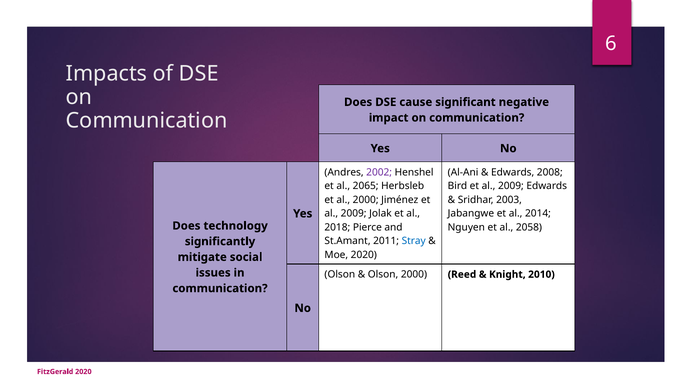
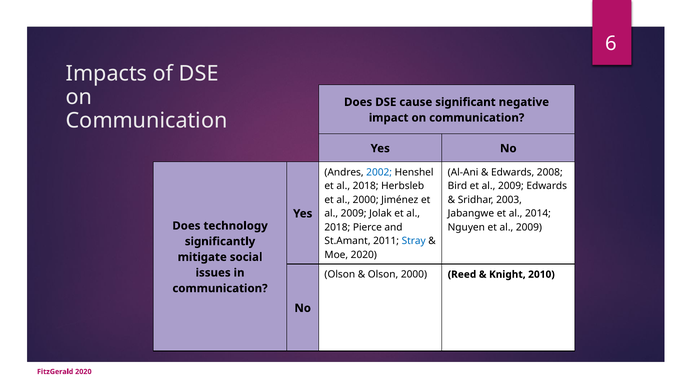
2002 colour: purple -> blue
2065 at (366, 186): 2065 -> 2018
Nguyen et al 2058: 2058 -> 2009
